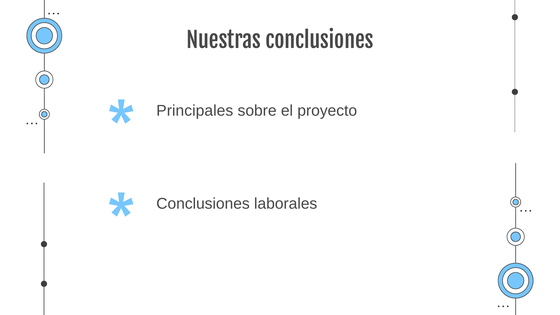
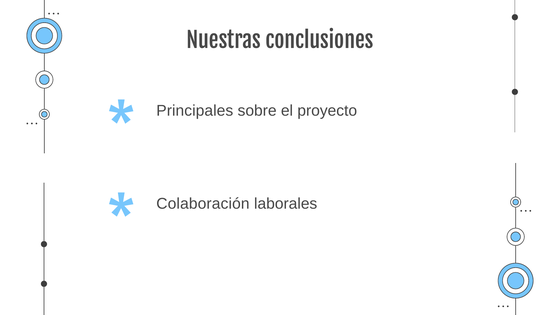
Conclusiones at (203, 204): Conclusiones -> Colaboración
